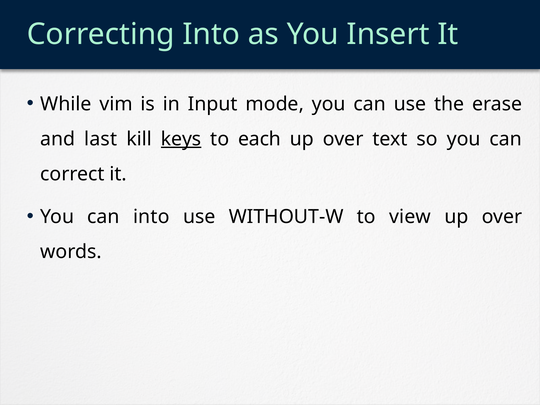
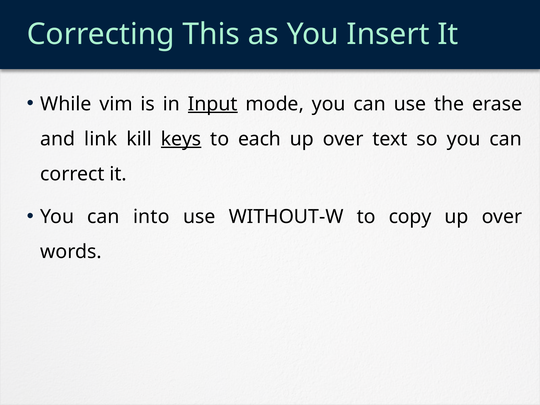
Correcting Into: Into -> This
Input underline: none -> present
last: last -> link
view: view -> copy
